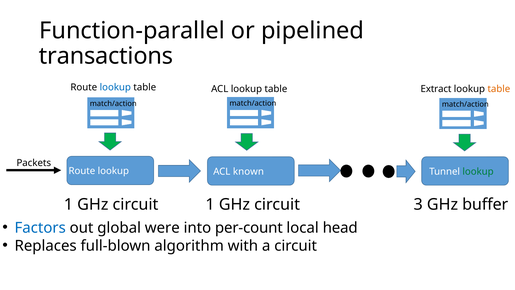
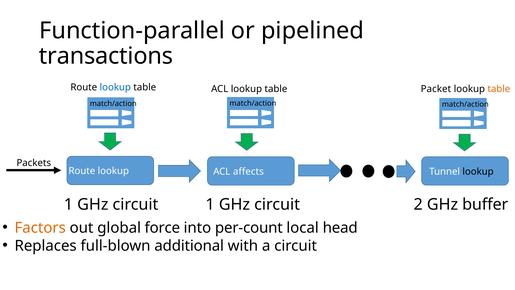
Extract: Extract -> Packet
known: known -> affects
lookup at (478, 171) colour: green -> black
3: 3 -> 2
Factors colour: blue -> orange
were: were -> force
algorithm: algorithm -> additional
